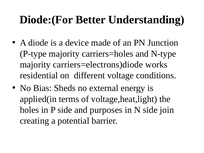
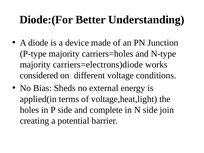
residential: residential -> considered
purposes: purposes -> complete
